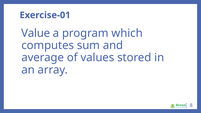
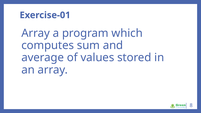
Value at (36, 33): Value -> Array
